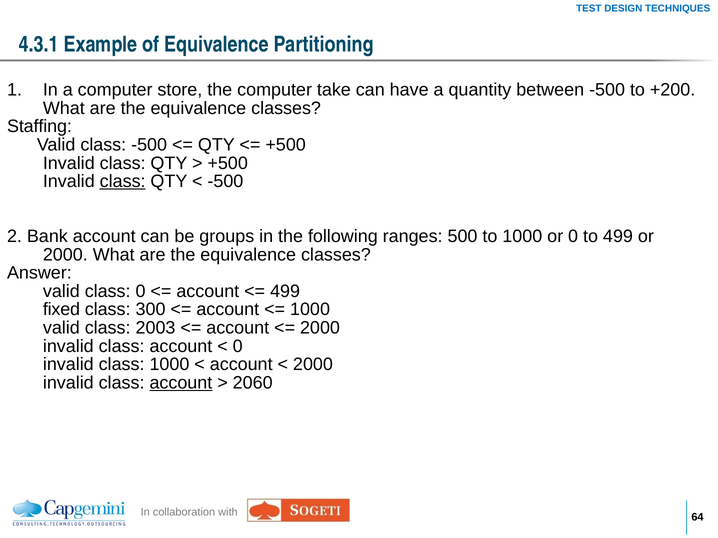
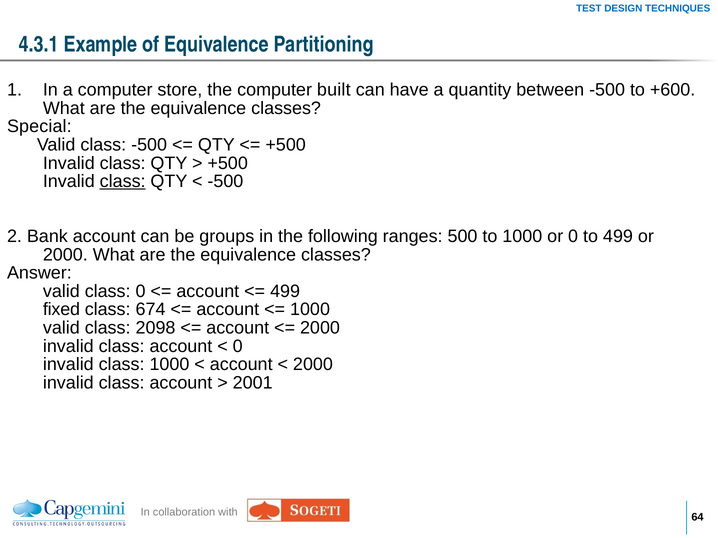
take: take -> built
+200: +200 -> +600
Staffing: Staffing -> Special
300: 300 -> 674
2003: 2003 -> 2098
account at (181, 383) underline: present -> none
2060: 2060 -> 2001
